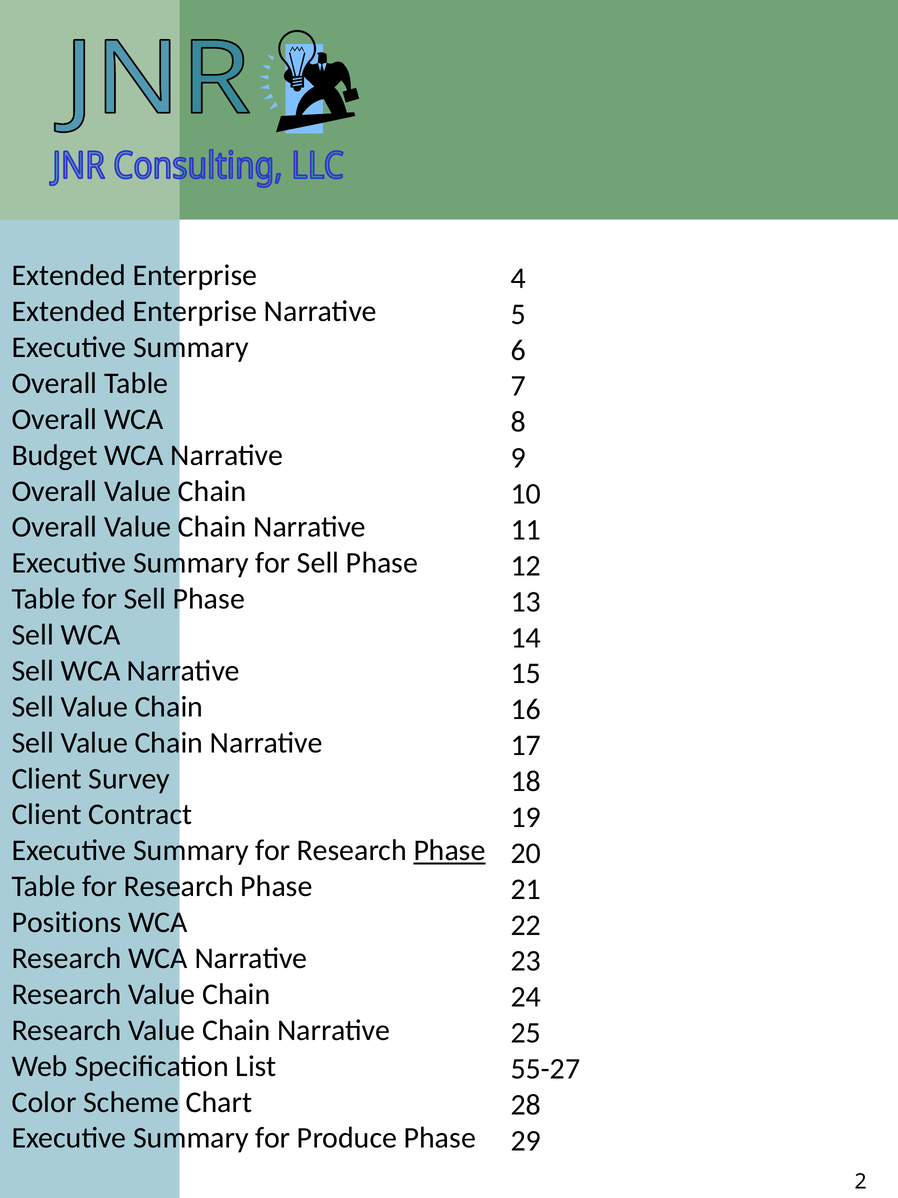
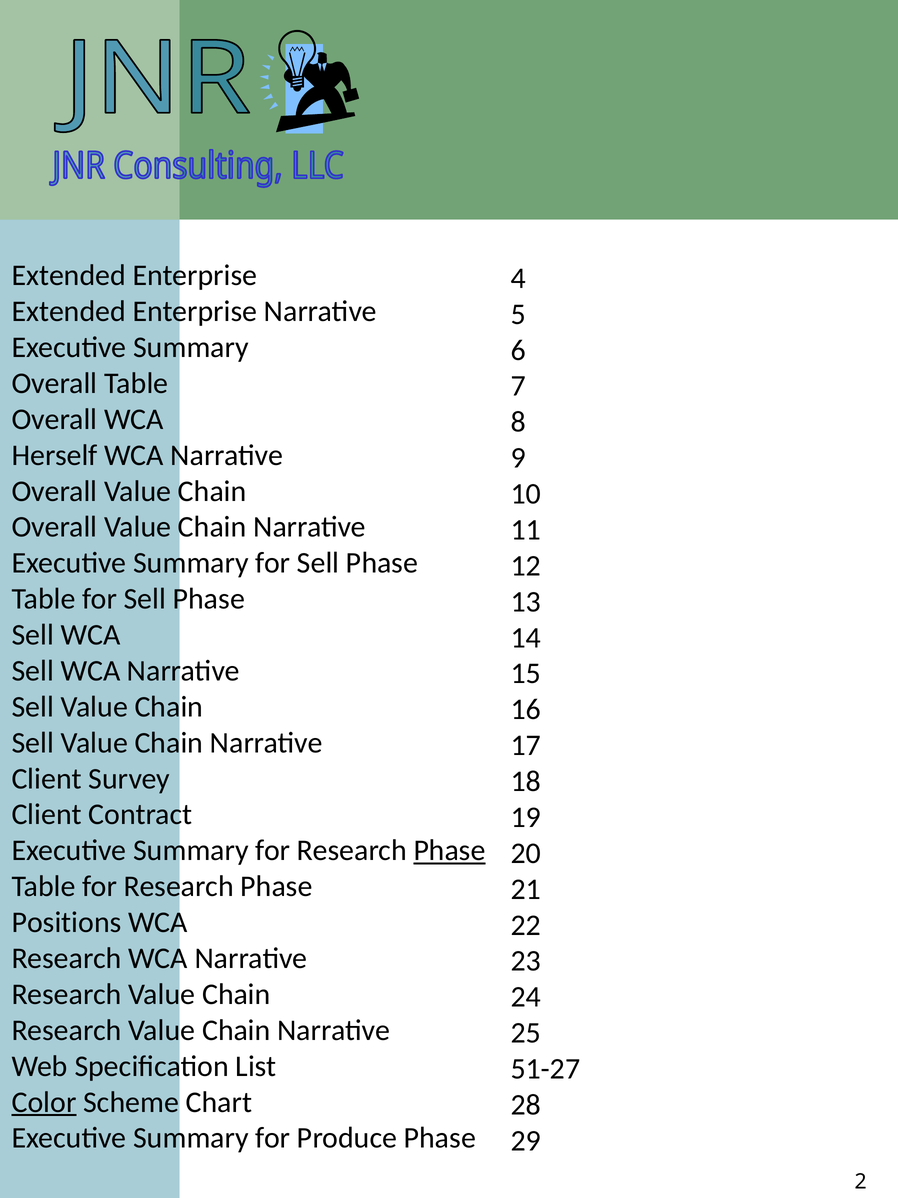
Budget: Budget -> Herself
55-27: 55-27 -> 51-27
Color underline: none -> present
